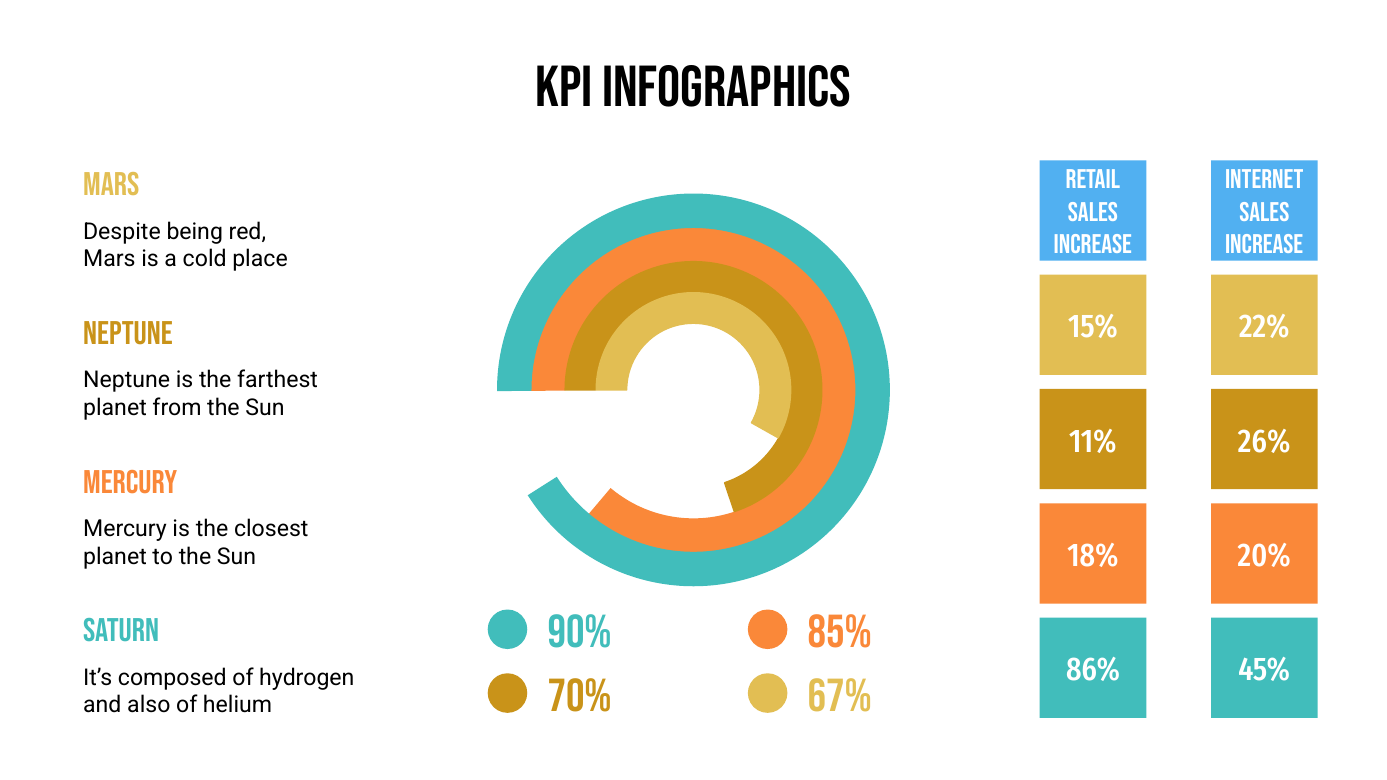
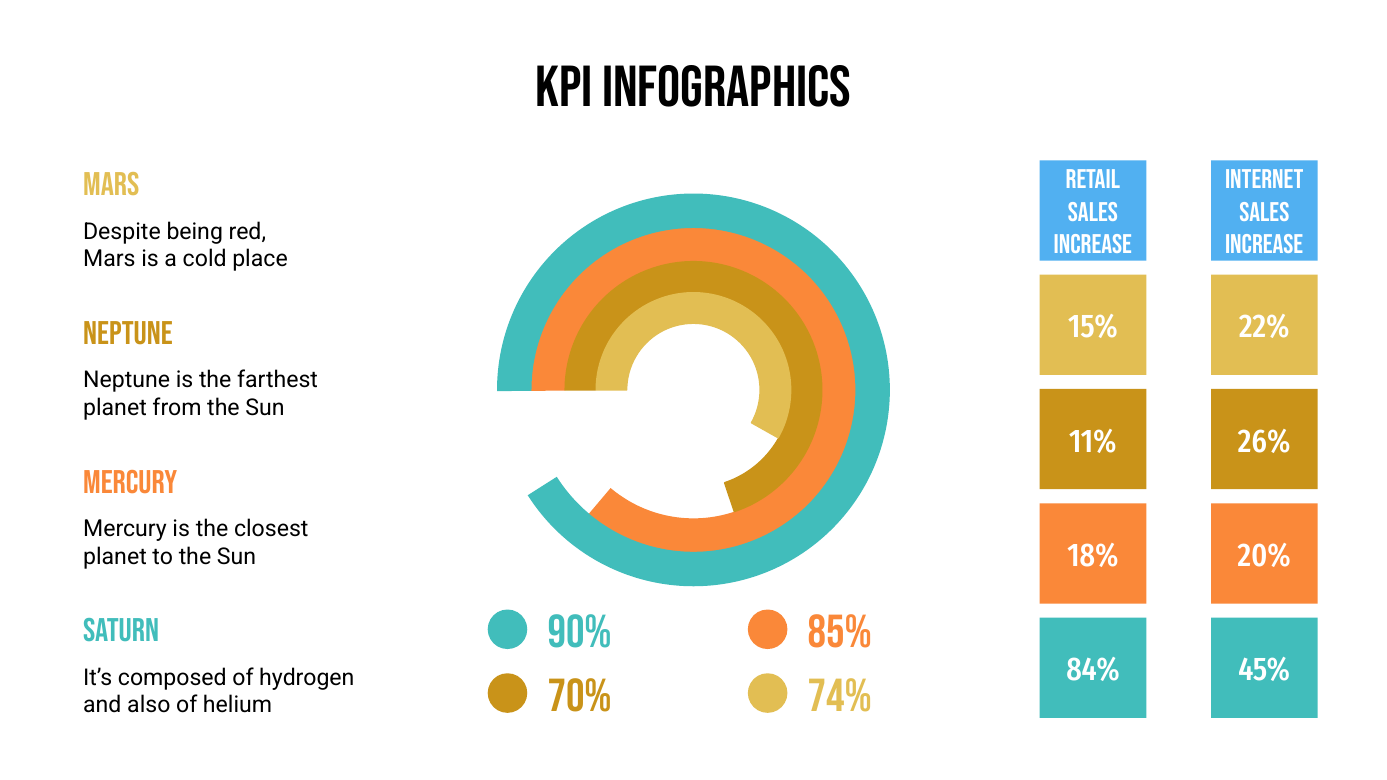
86%: 86% -> 84%
67%: 67% -> 74%
